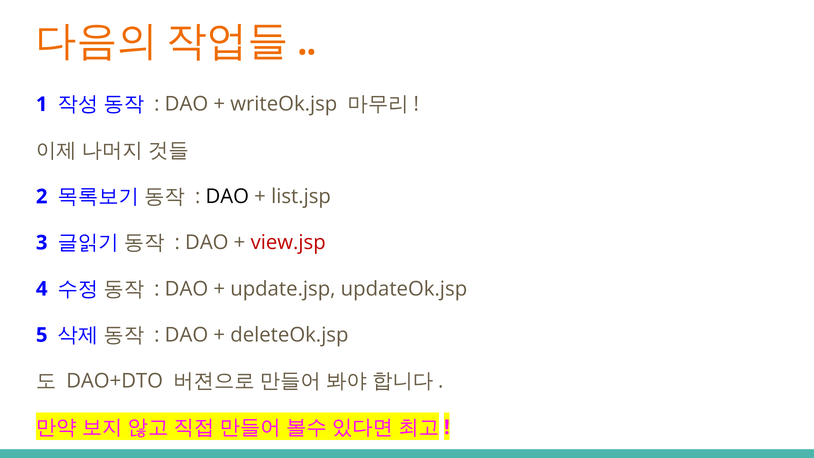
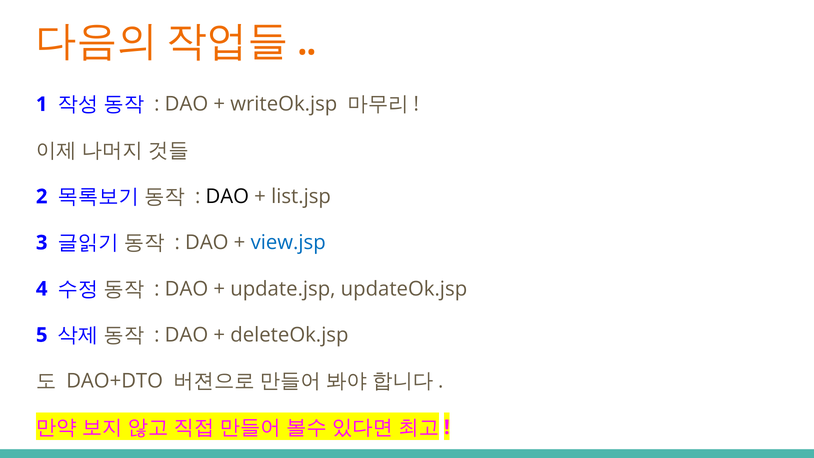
view.jsp colour: red -> blue
